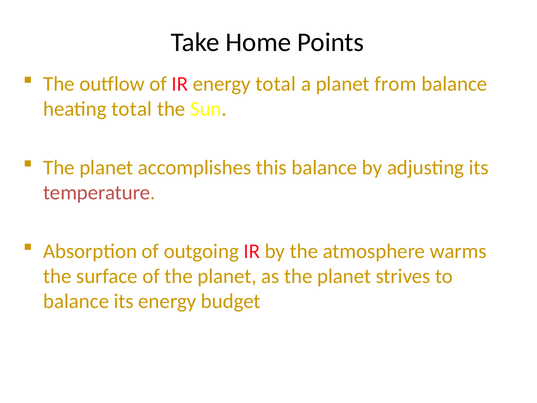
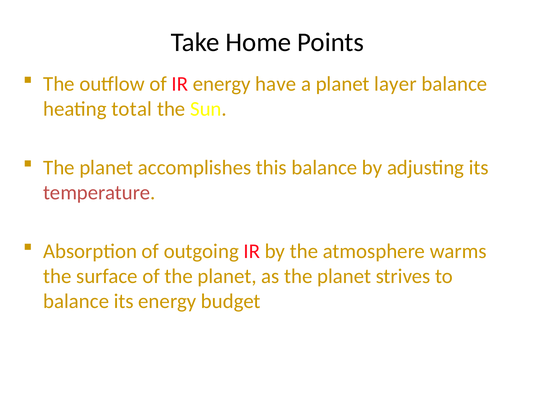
energy total: total -> have
from: from -> layer
